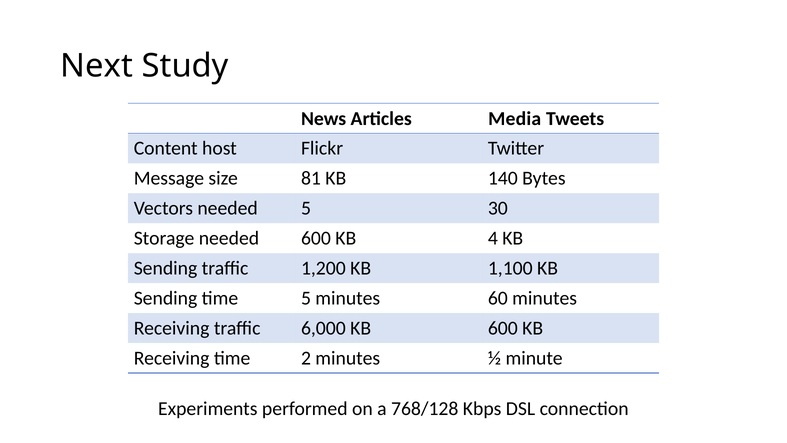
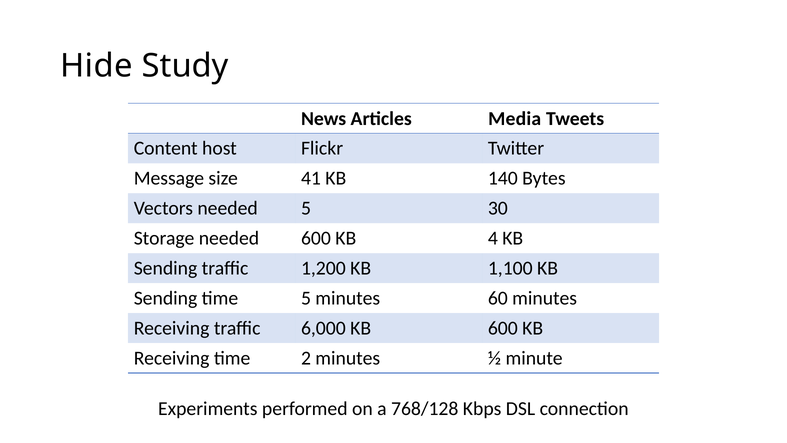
Next: Next -> Hide
81: 81 -> 41
